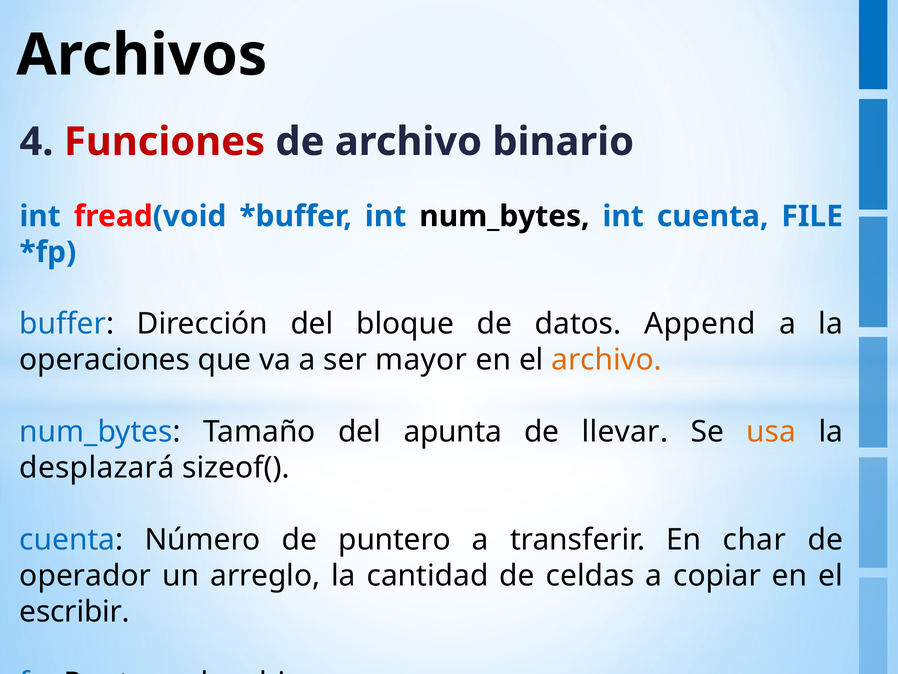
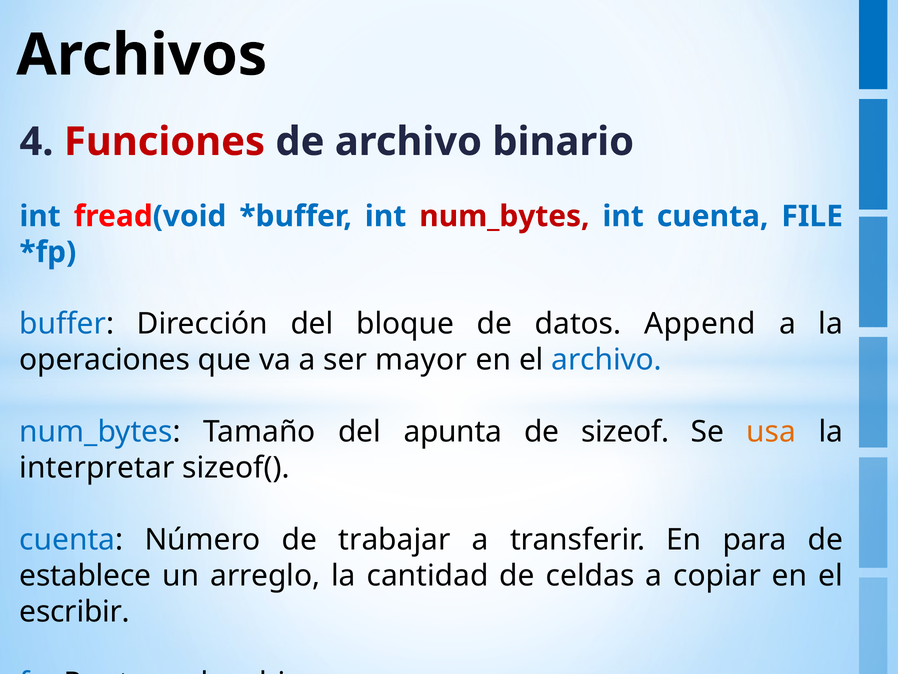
num_bytes at (504, 216) colour: black -> red
archivo at (607, 360) colour: orange -> blue
llevar: llevar -> sizeof
desplazará: desplazará -> interpretar
de puntero: puntero -> trabajar
char: char -> para
operador: operador -> establece
